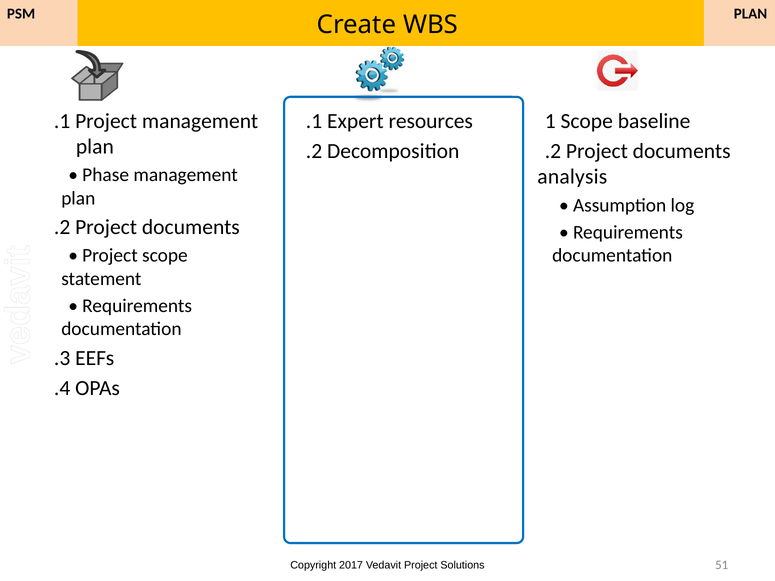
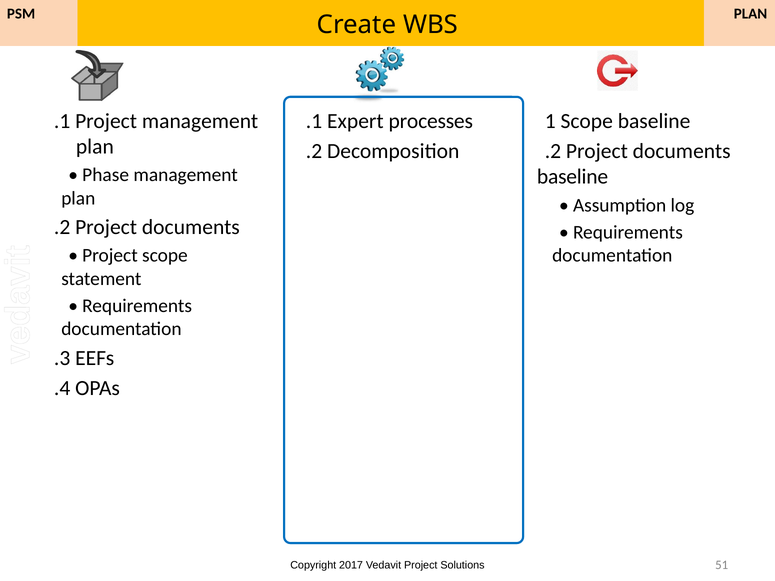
resources: resources -> processes
analysis at (572, 177): analysis -> baseline
